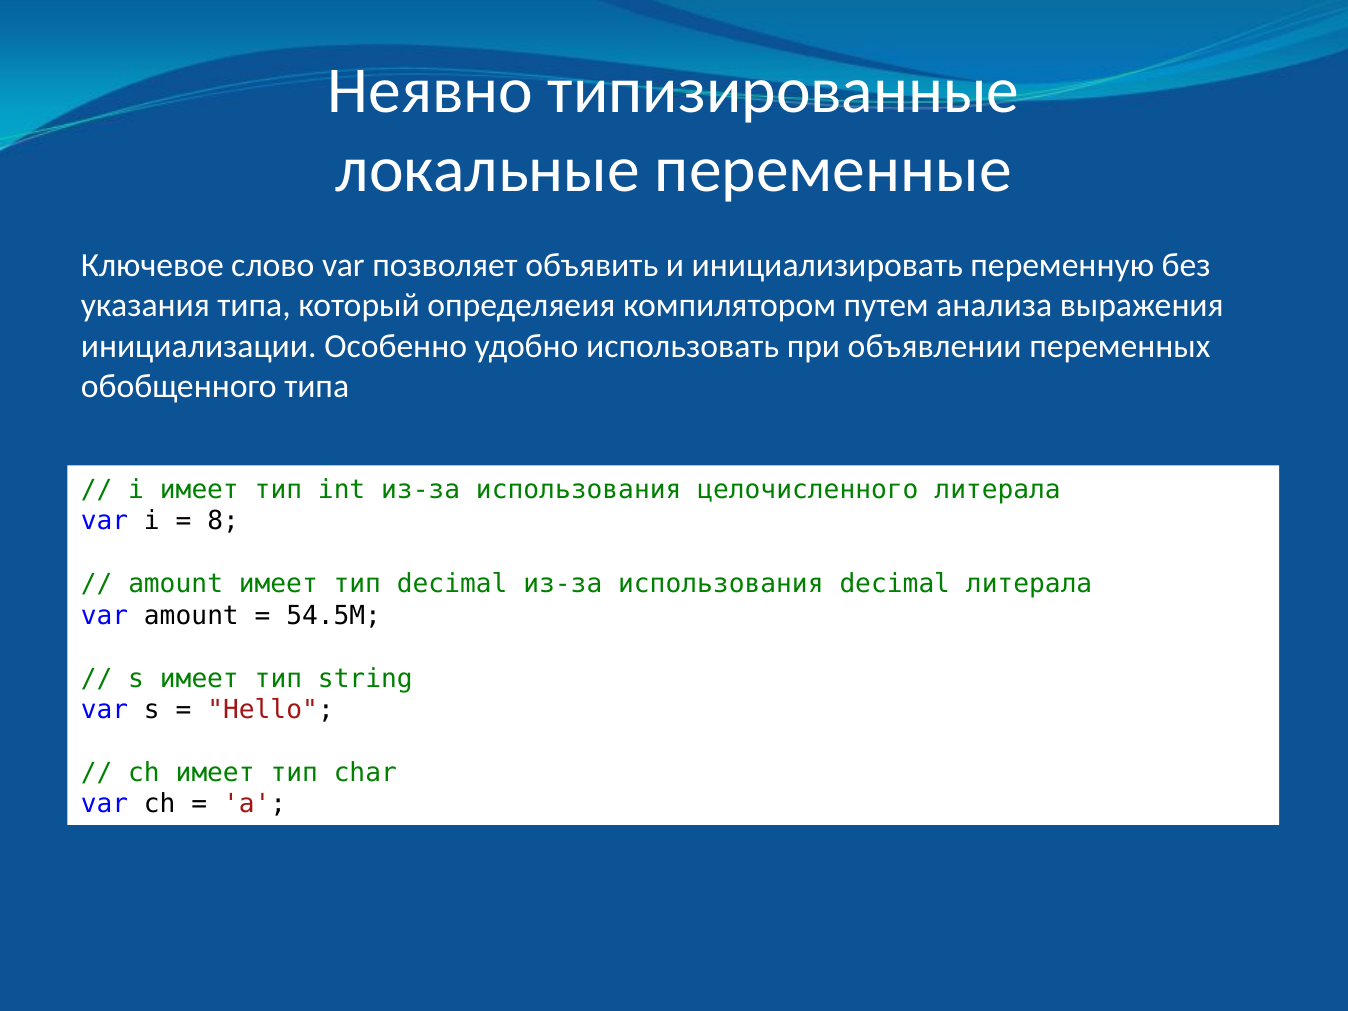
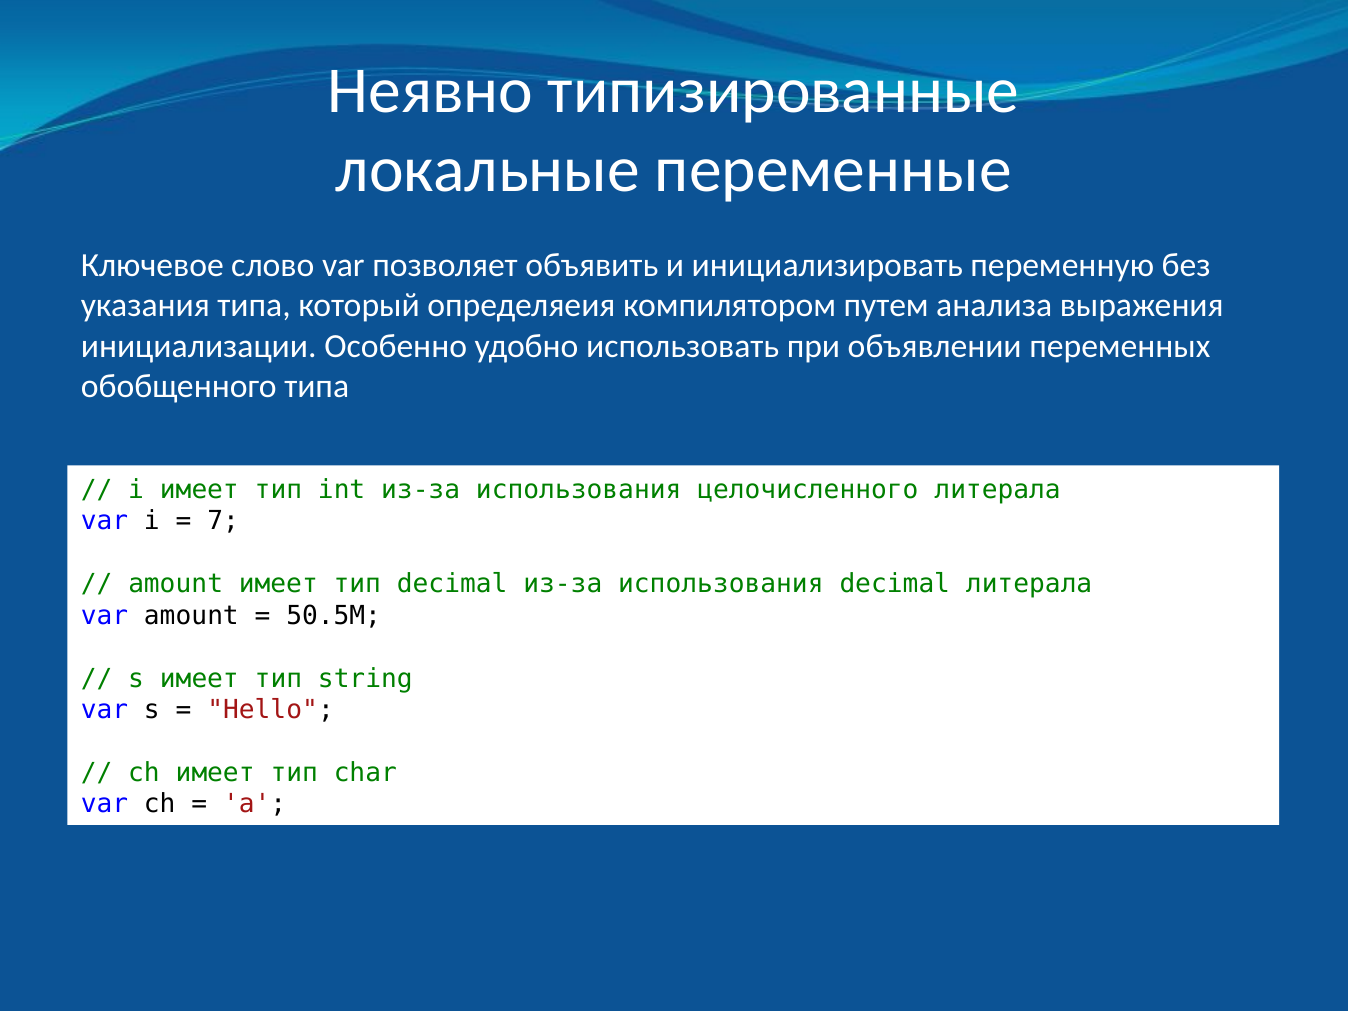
8: 8 -> 7
54.5M: 54.5M -> 50.5M
